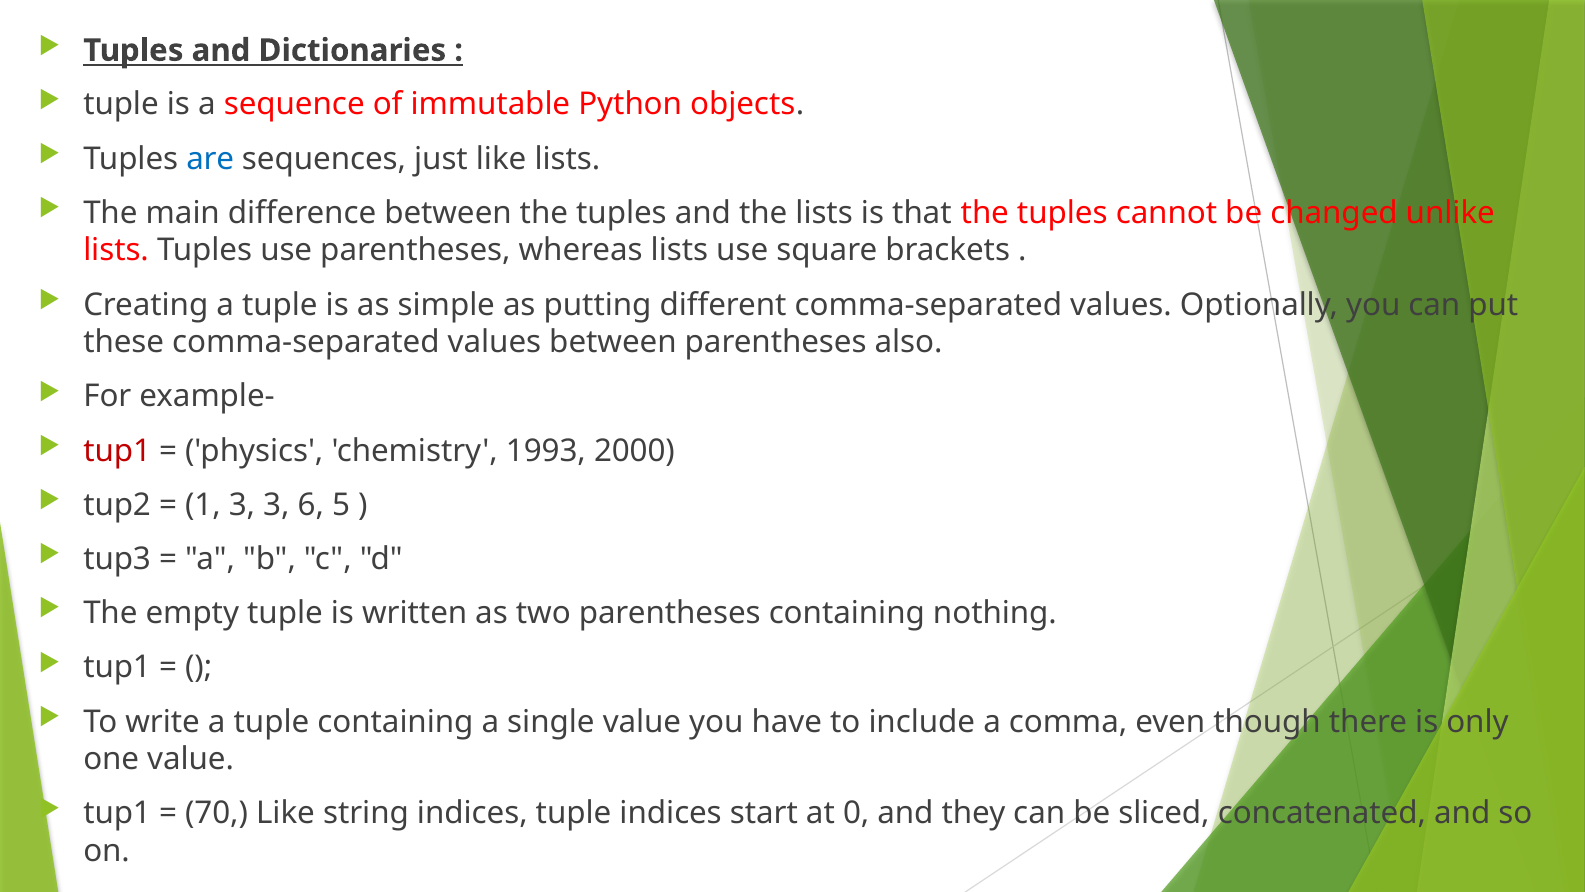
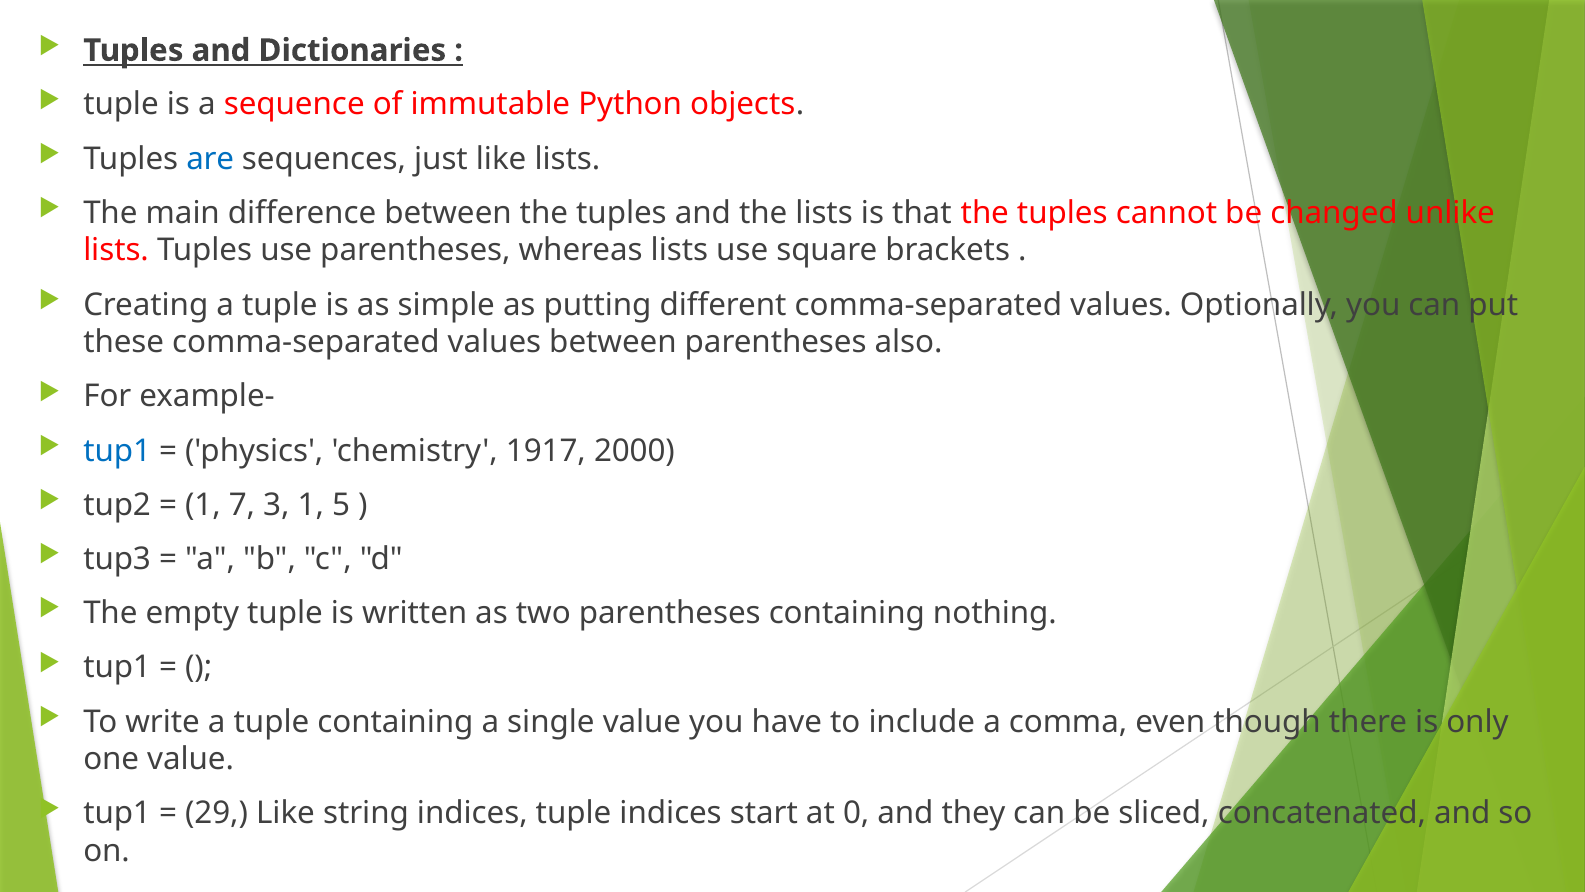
tup1 at (117, 451) colour: red -> blue
1993: 1993 -> 1917
1 3: 3 -> 7
3 6: 6 -> 1
70: 70 -> 29
